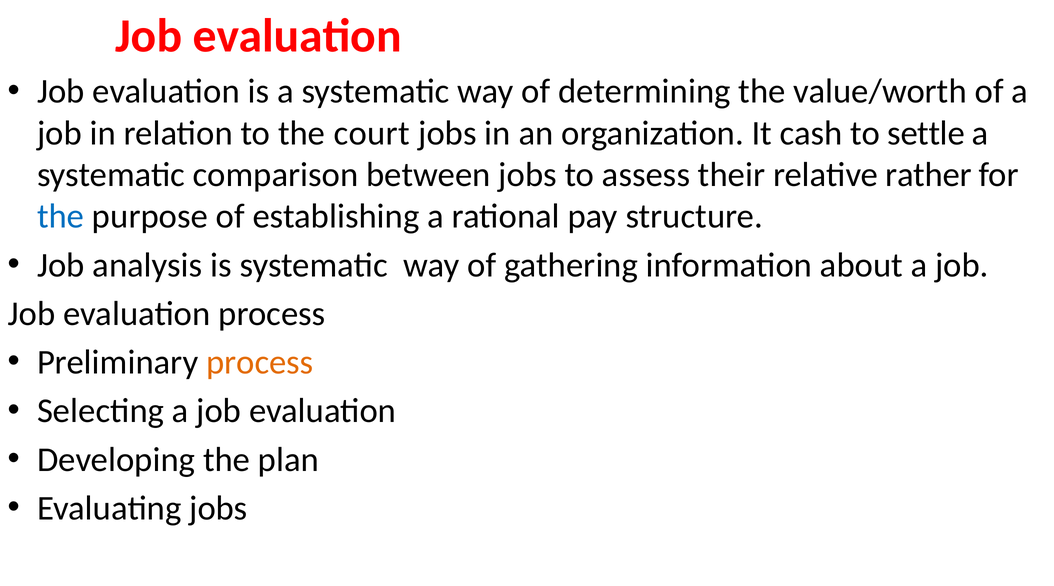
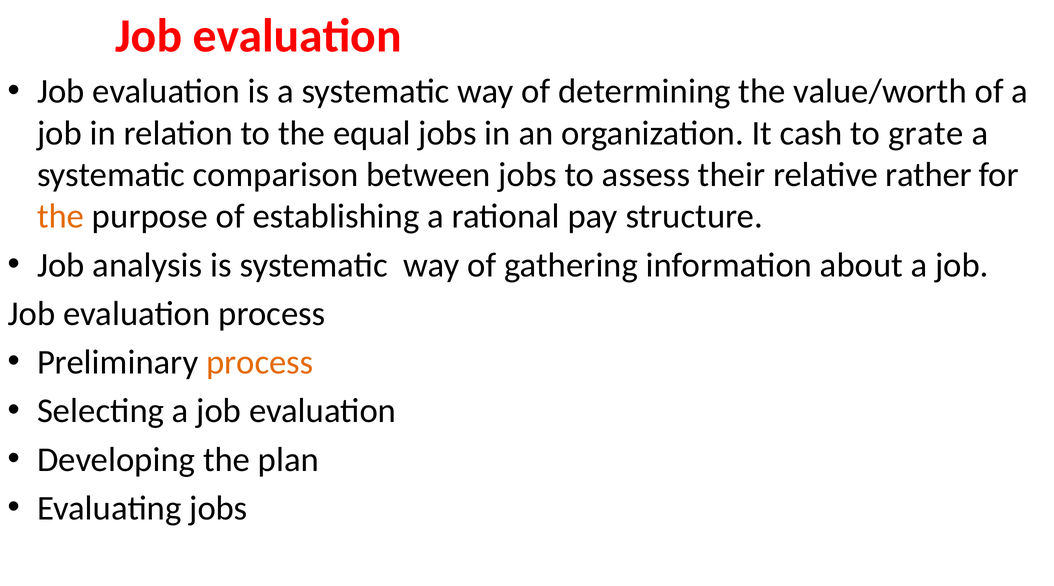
court: court -> equal
settle: settle -> grate
the at (61, 216) colour: blue -> orange
